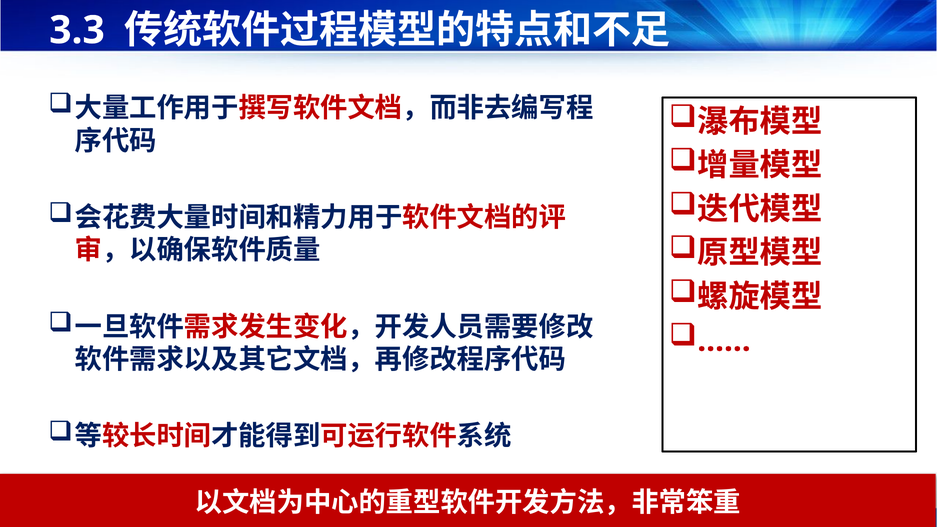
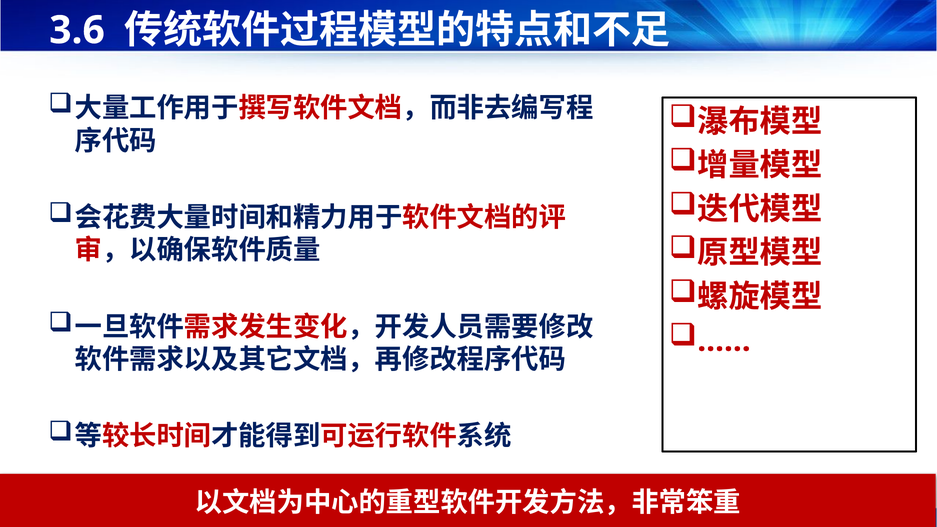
3.3: 3.3 -> 3.6
